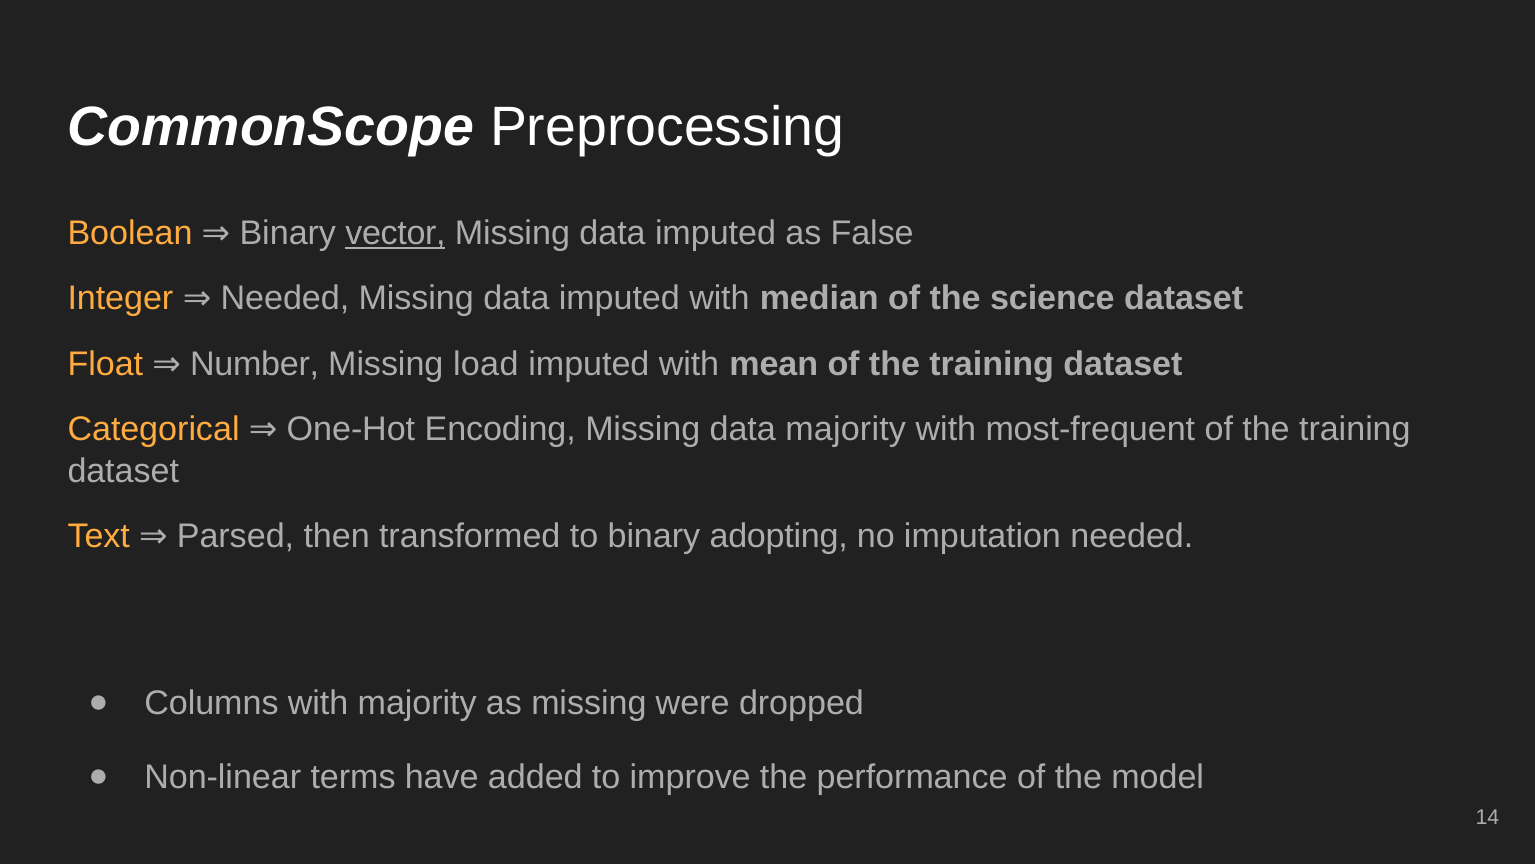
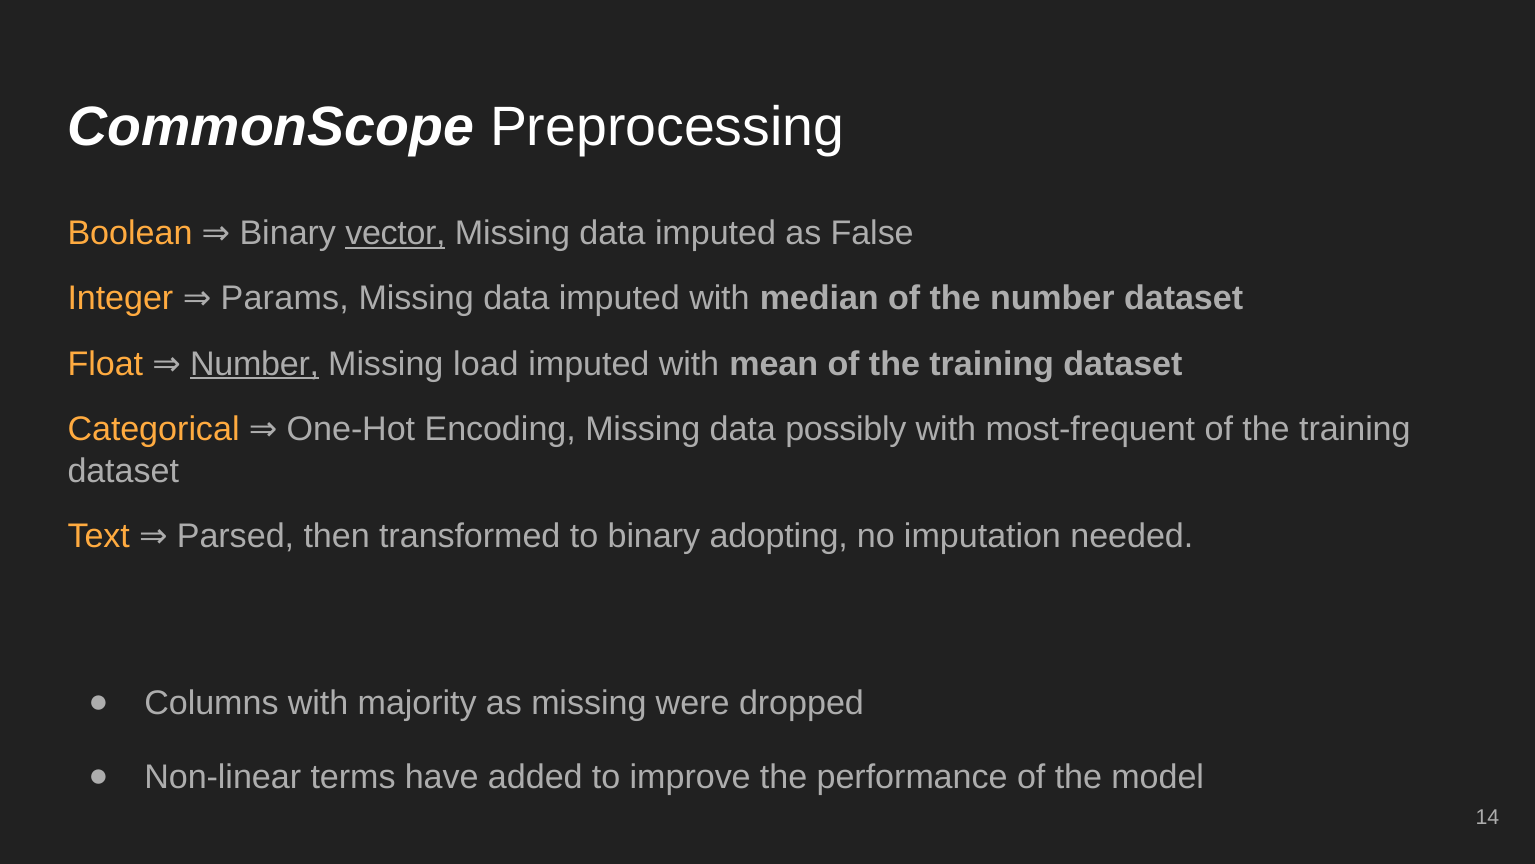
Integer Needed: Needed -> Params
the science: science -> number
Number at (255, 364) underline: none -> present
data majority: majority -> possibly
